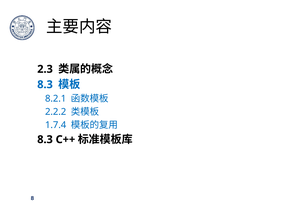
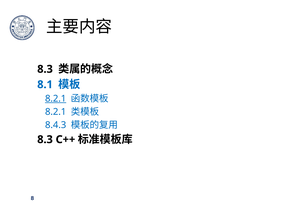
2.3 at (45, 69): 2.3 -> 8.3
8.3 at (45, 84): 8.3 -> 8.1
8.2.1 at (56, 98) underline: none -> present
2.2.2 at (56, 111): 2.2.2 -> 8.2.1
1.7.4: 1.7.4 -> 8.4.3
